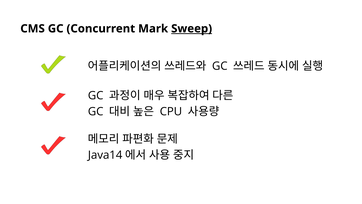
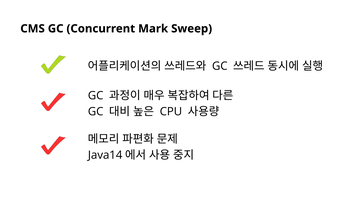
Sweep underline: present -> none
